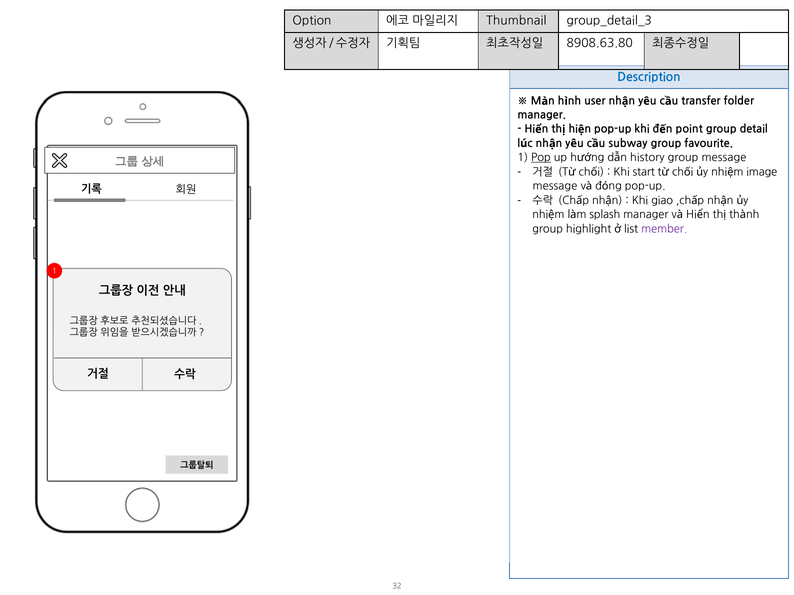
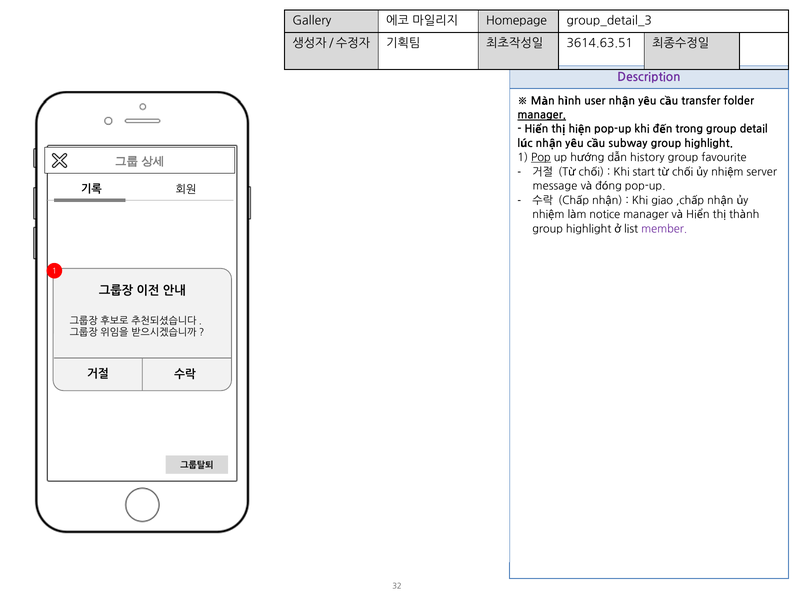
Option: Option -> Gallery
Thumbnail: Thumbnail -> Homepage
8908.63.80: 8908.63.80 -> 3614.63.51
Description colour: blue -> purple
manager at (542, 115) underline: none -> present
point: point -> trong
favourite at (709, 143): favourite -> highlight
group message: message -> favourite
image: image -> server
splash: splash -> notice
